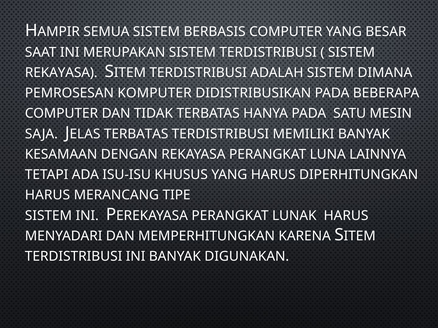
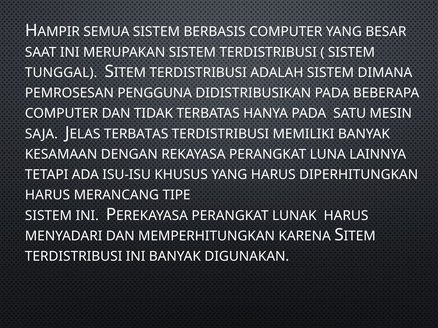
REKAYASA at (61, 73): REKAYASA -> TUNGGAL
KOMPUTER: KOMPUTER -> PENGGUNA
